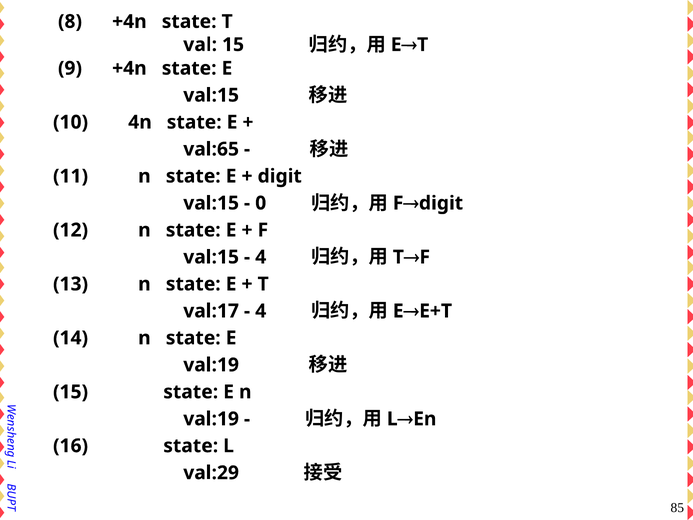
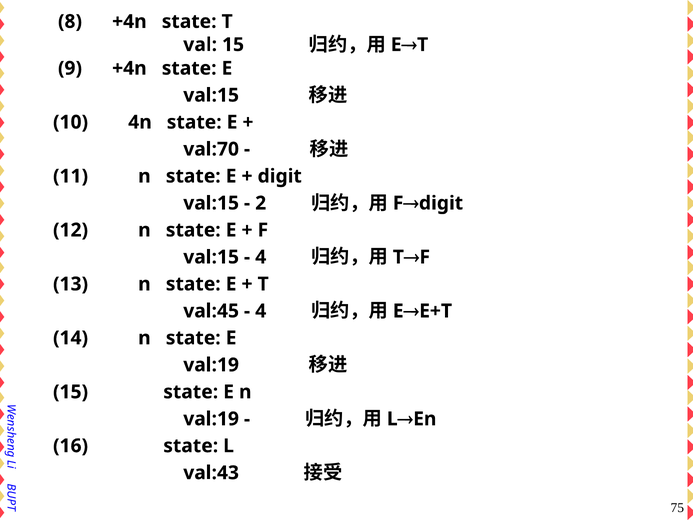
val:65: val:65 -> val:70
0: 0 -> 2
val:17: val:17 -> val:45
val:29: val:29 -> val:43
85: 85 -> 75
